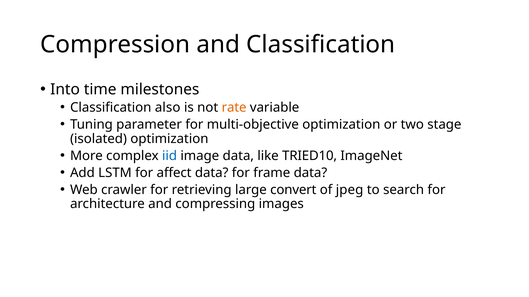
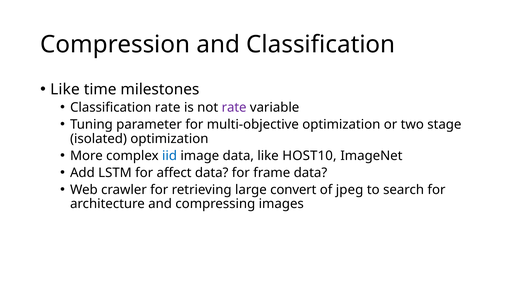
Into at (65, 89): Into -> Like
Classification also: also -> rate
rate at (234, 108) colour: orange -> purple
TRIED10: TRIED10 -> HOST10
